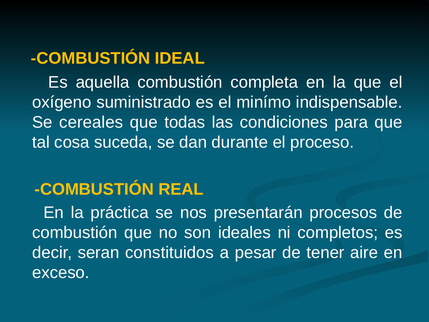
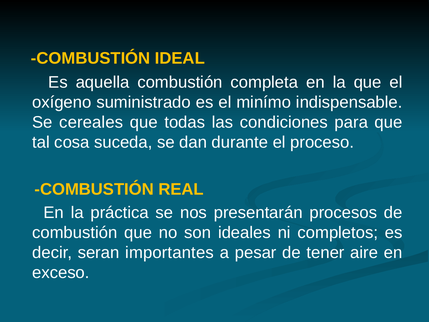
constituidos: constituidos -> importantes
